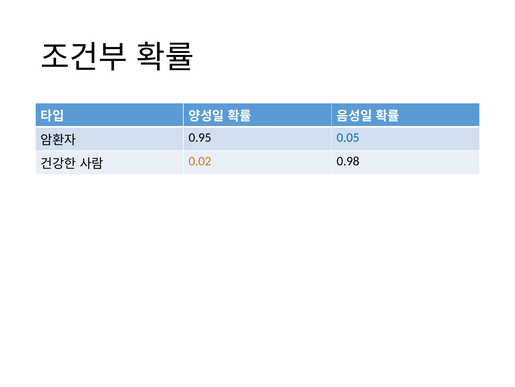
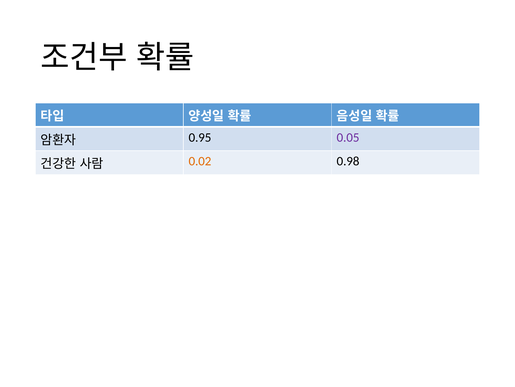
0.05 colour: blue -> purple
